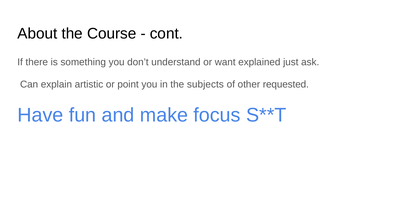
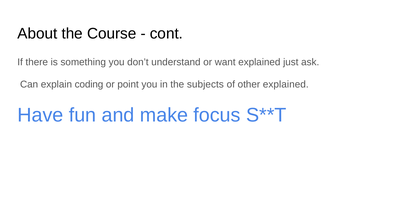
artistic: artistic -> coding
other requested: requested -> explained
